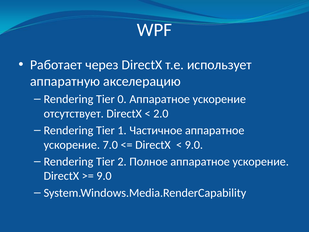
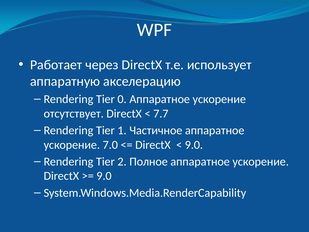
2.0: 2.0 -> 7.7
